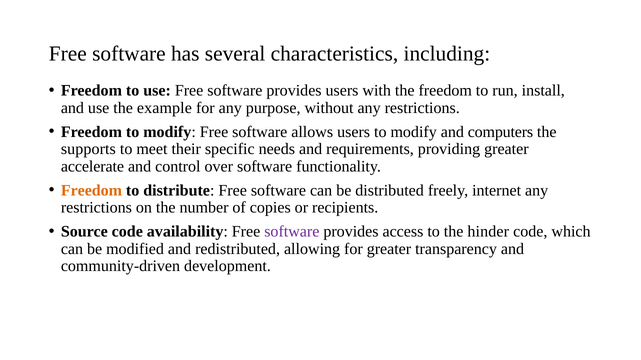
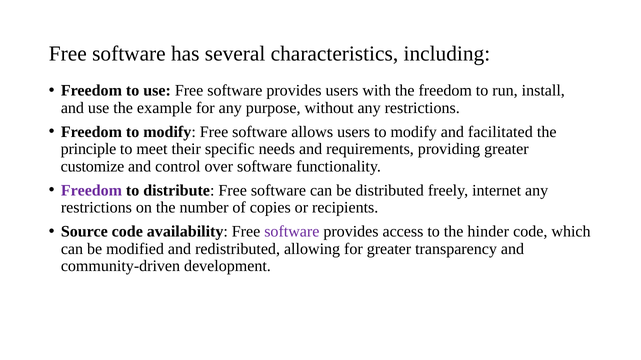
computers: computers -> facilitated
supports: supports -> principle
accelerate: accelerate -> customize
Freedom at (91, 191) colour: orange -> purple
